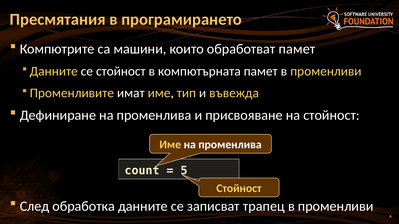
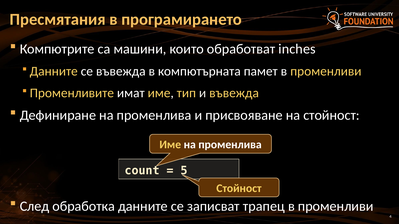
обработват памет: памет -> inches
се стойност: стойност -> въвежда
